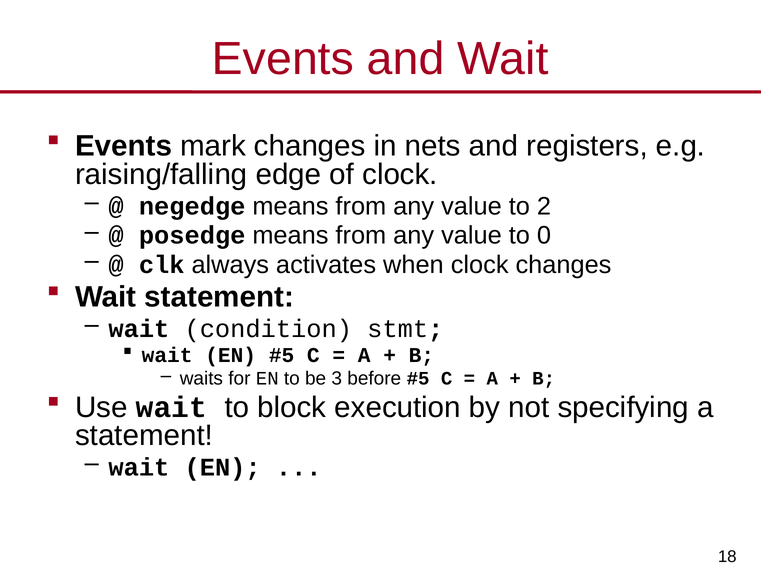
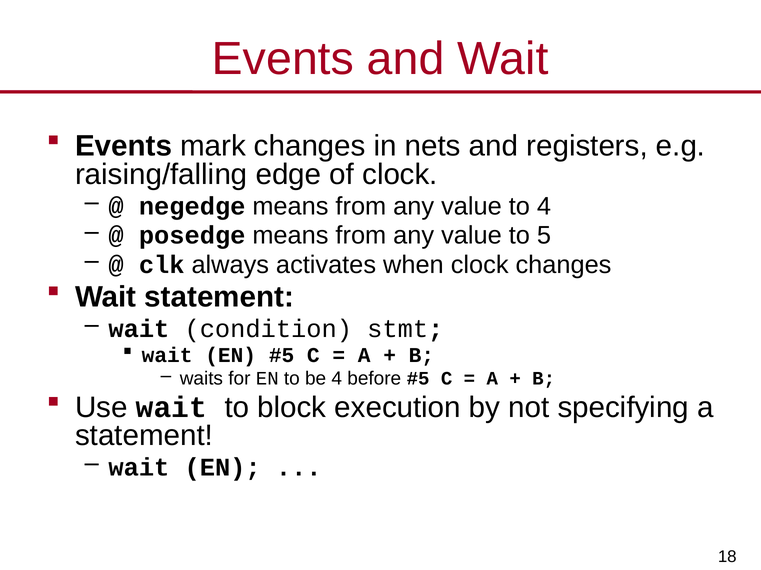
to 2: 2 -> 4
0: 0 -> 5
be 3: 3 -> 4
